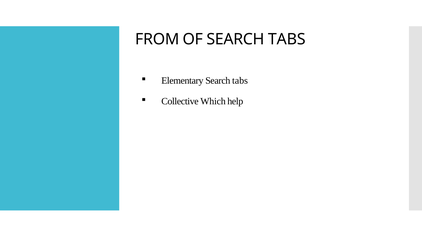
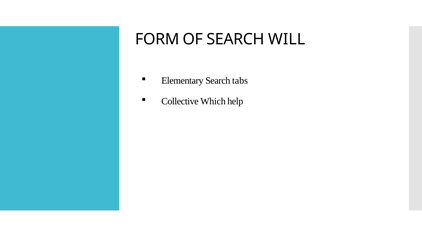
FROM: FROM -> FORM
OF SEARCH TABS: TABS -> WILL
